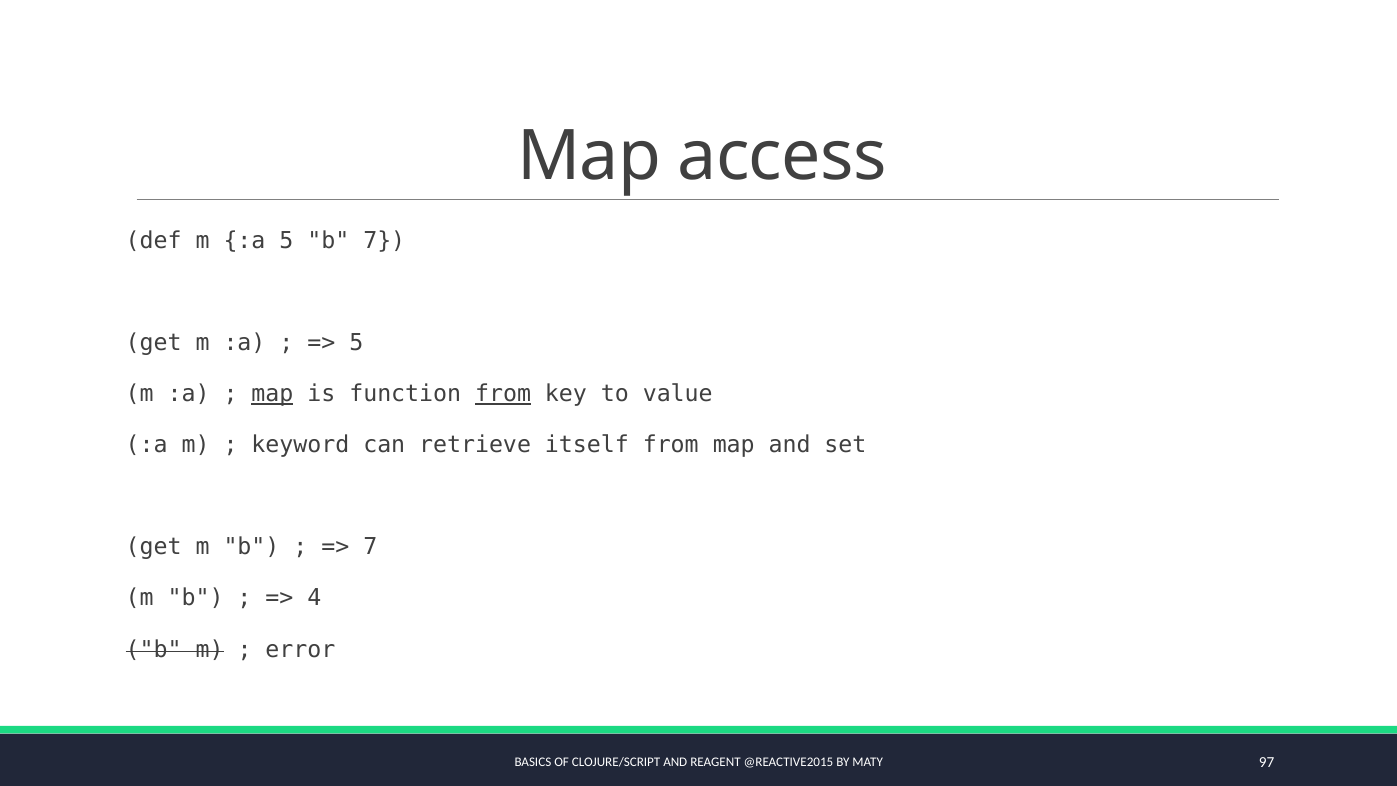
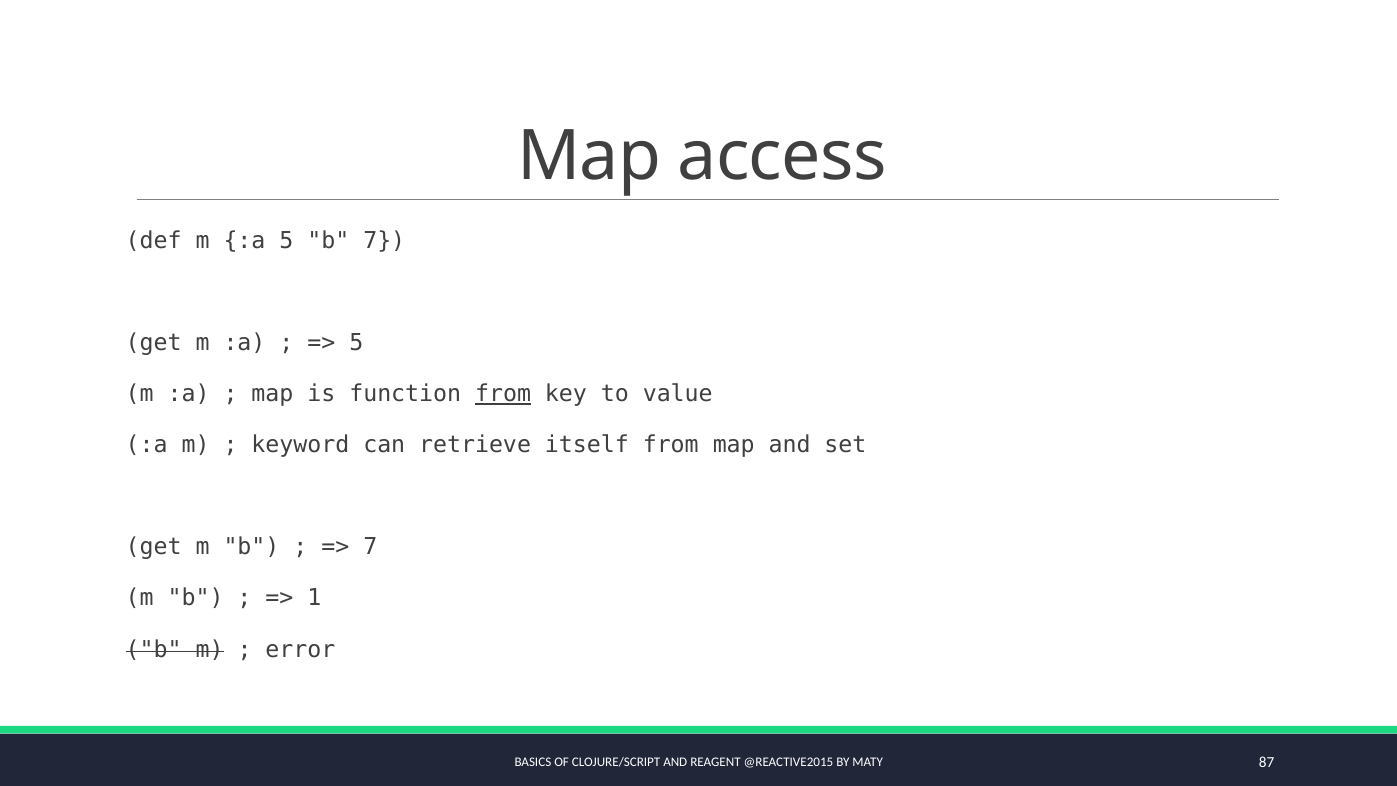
map at (272, 394) underline: present -> none
4: 4 -> 1
97: 97 -> 87
